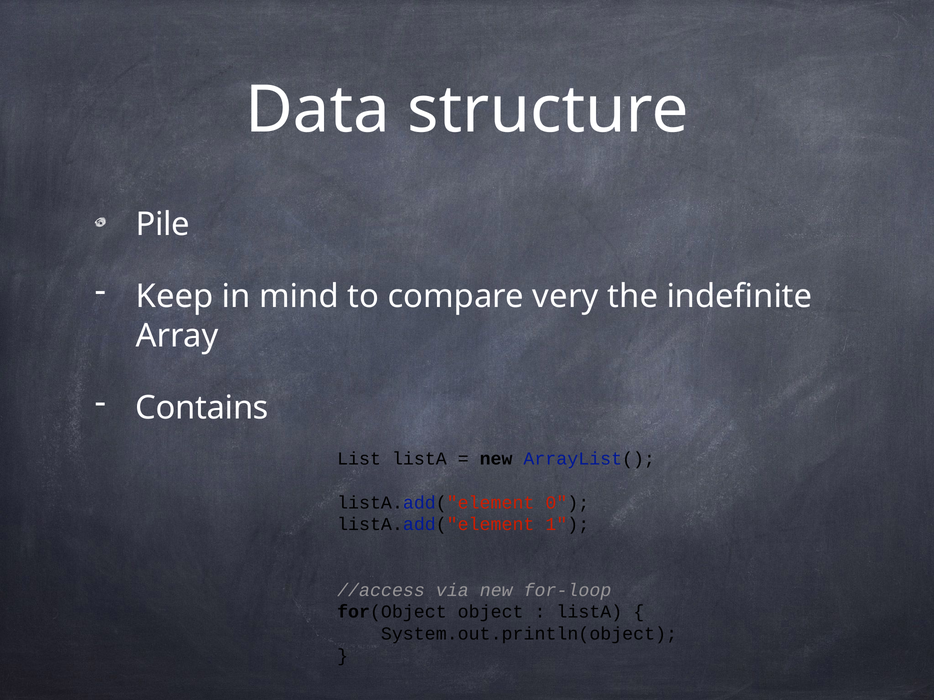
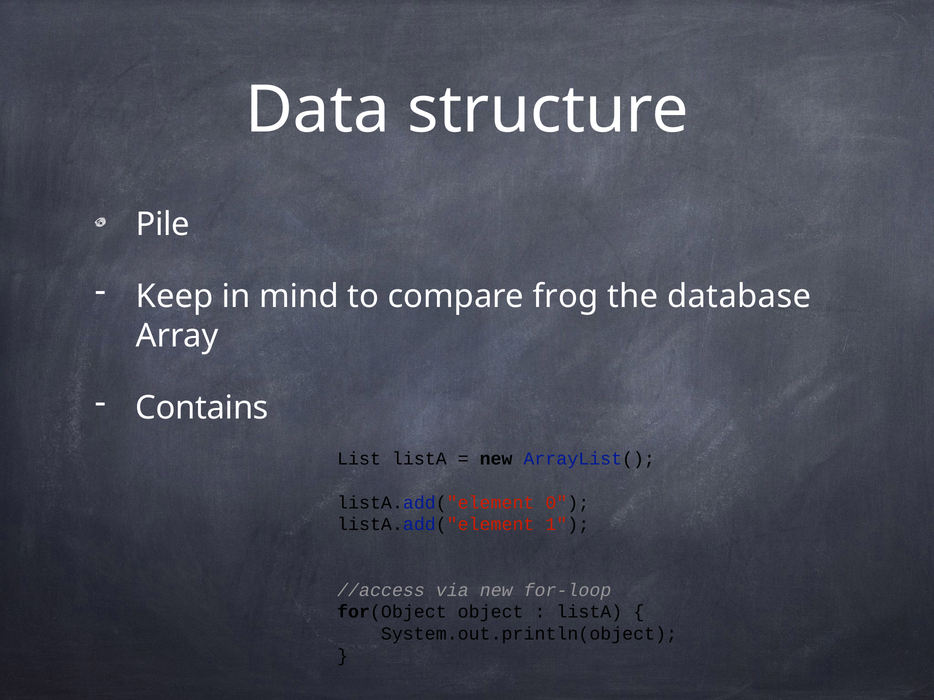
very: very -> frog
indefinite: indefinite -> database
